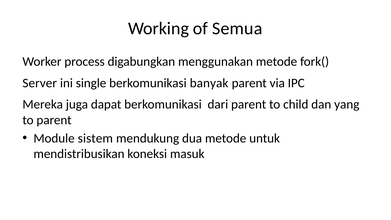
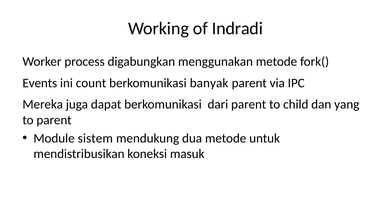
Semua: Semua -> Indradi
Server: Server -> Events
single: single -> count
